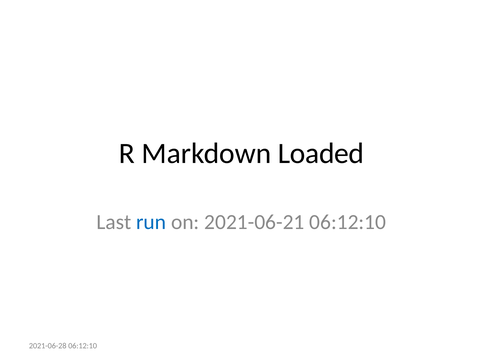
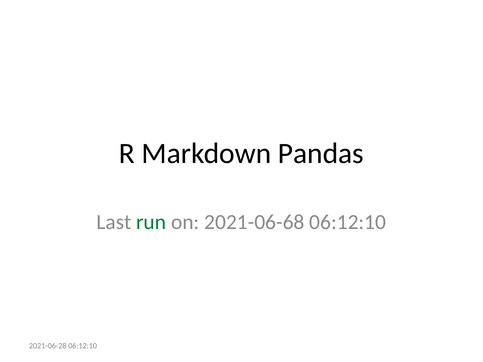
Loaded: Loaded -> Pandas
run colour: blue -> green
2021-06-21: 2021-06-21 -> 2021-06-68
